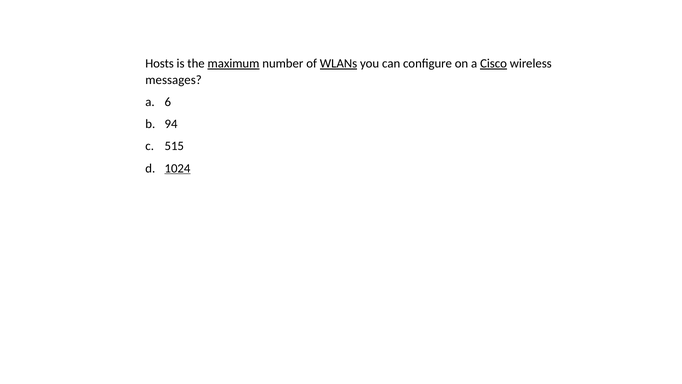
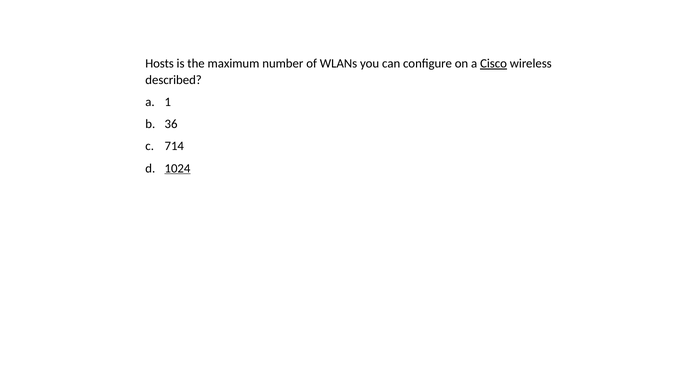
maximum underline: present -> none
WLANs underline: present -> none
messages: messages -> described
6: 6 -> 1
94: 94 -> 36
515: 515 -> 714
